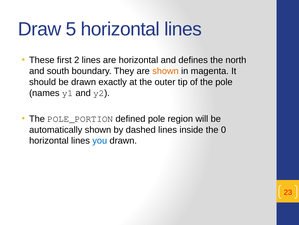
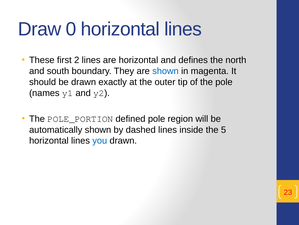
5: 5 -> 0
shown at (165, 71) colour: orange -> blue
0: 0 -> 5
